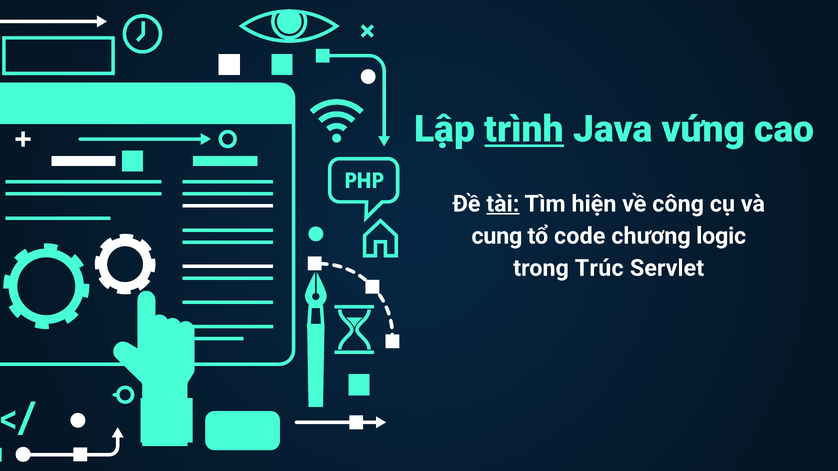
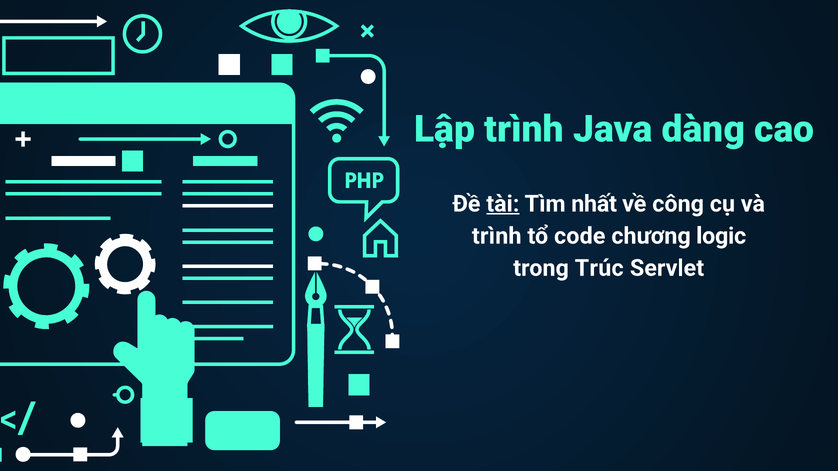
trình at (524, 130) underline: present -> none
vứng: vứng -> dàng
hiện: hiện -> nhất
cung at (497, 236): cung -> trình
